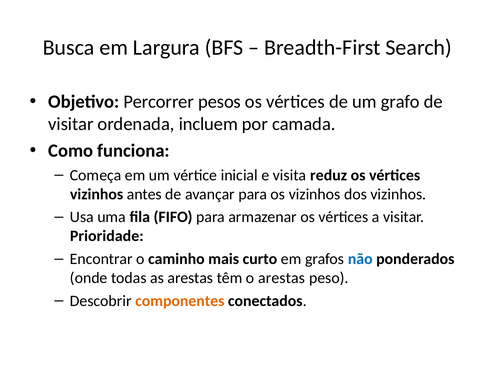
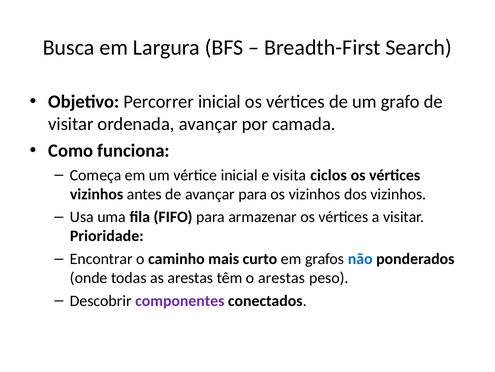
Percorrer pesos: pesos -> inicial
ordenada incluem: incluem -> avançar
reduz: reduz -> ciclos
componentes colour: orange -> purple
